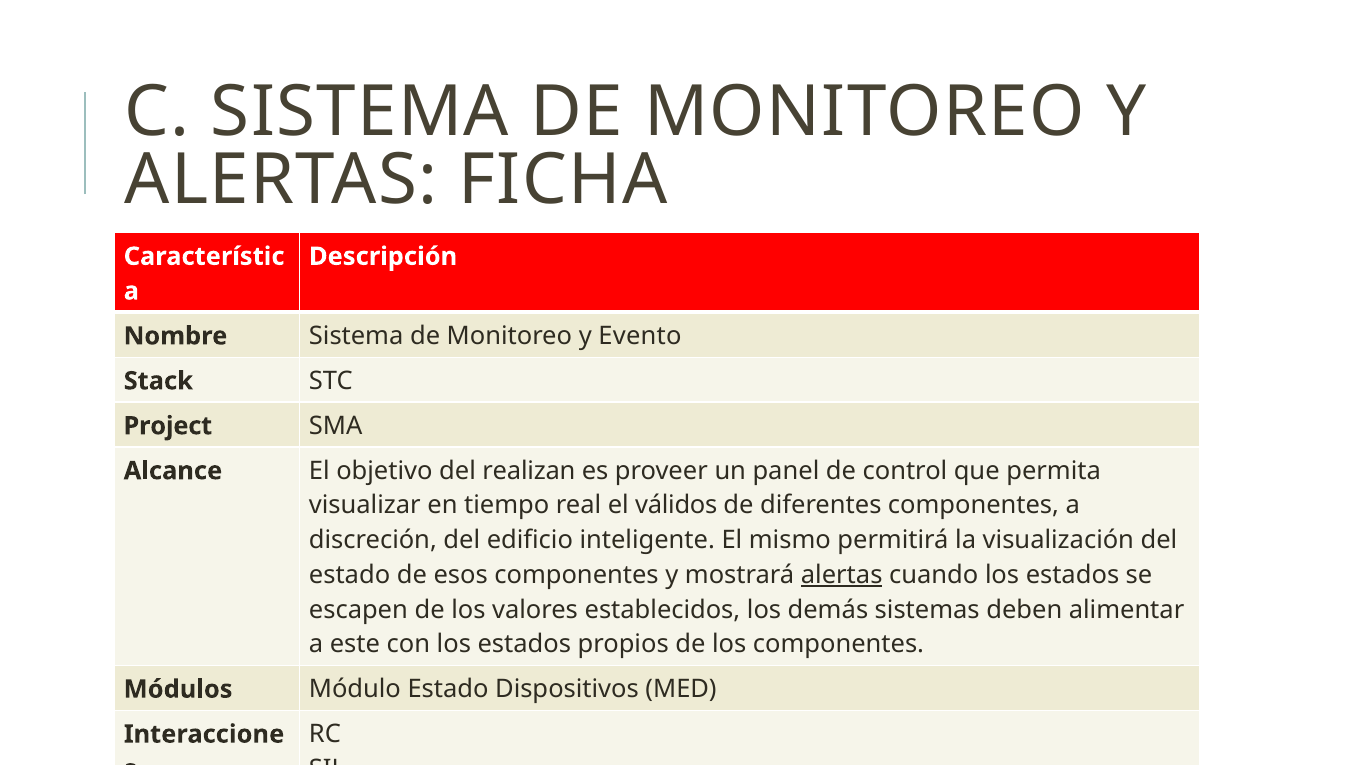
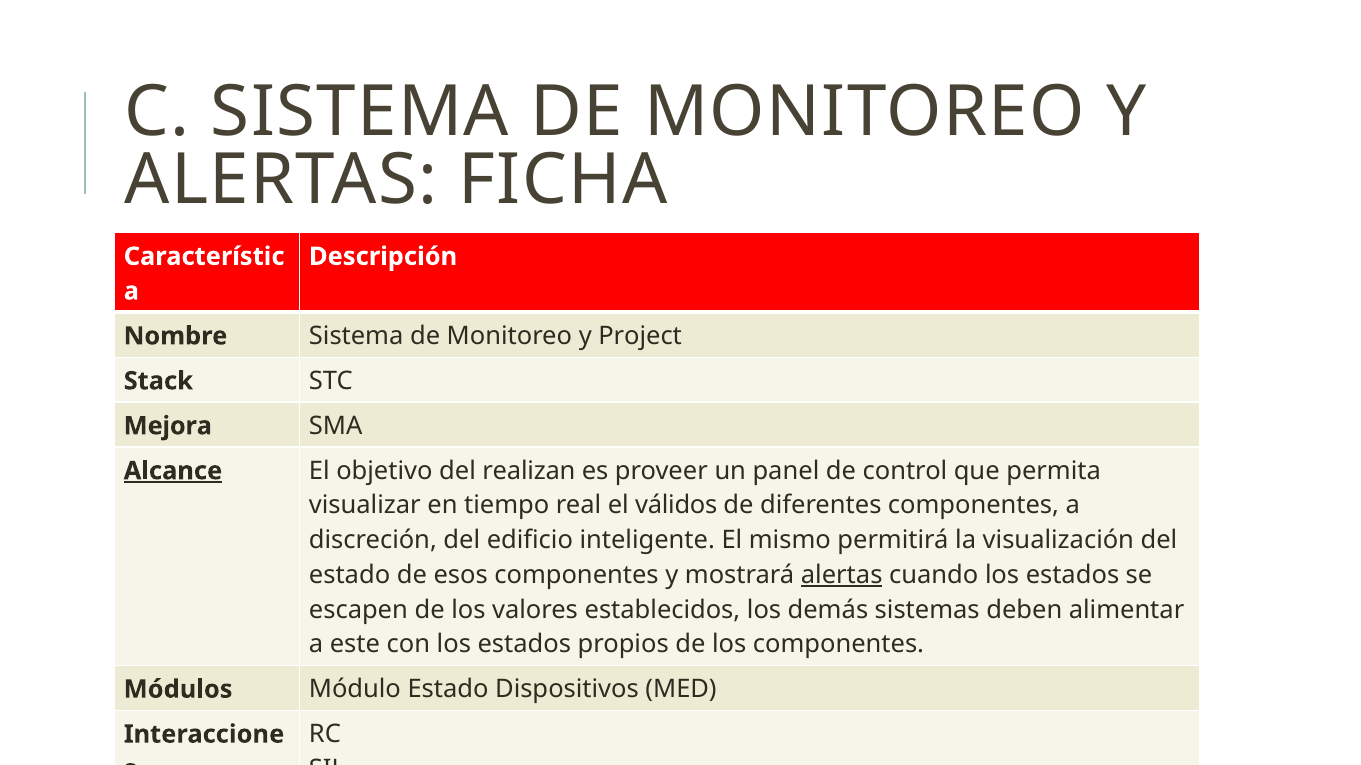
Evento: Evento -> Project
Project: Project -> Mejora
Alcance underline: none -> present
